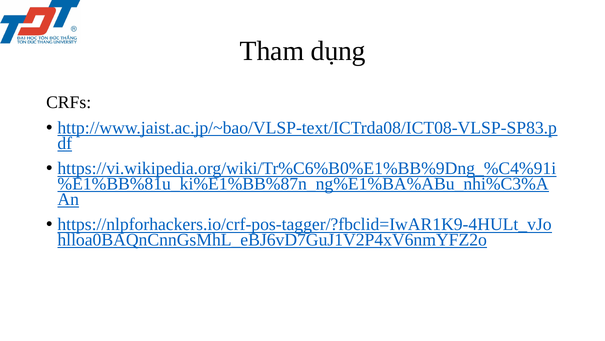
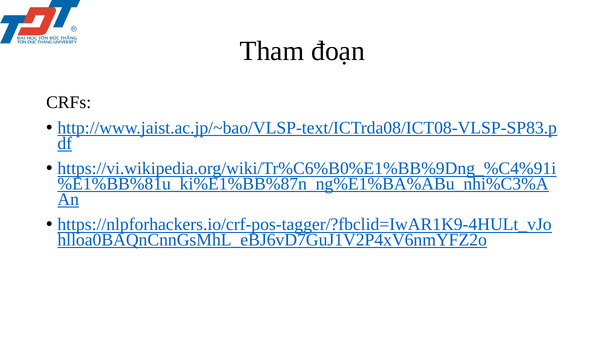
dụng: dụng -> đoạn
